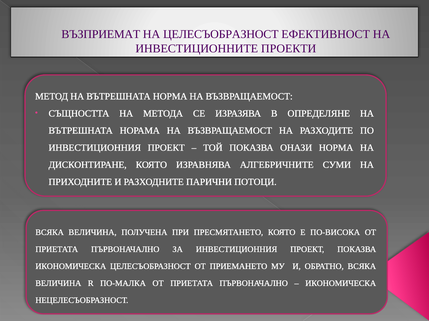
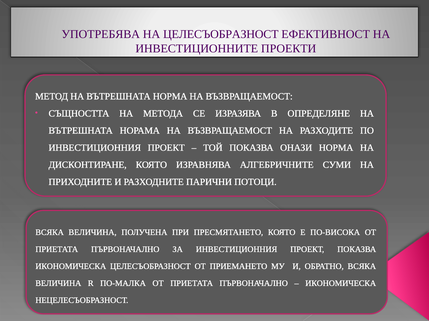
ВЪЗПРИЕМАТ: ВЪЗПРИЕМАТ -> УПОТРЕБЯВА
